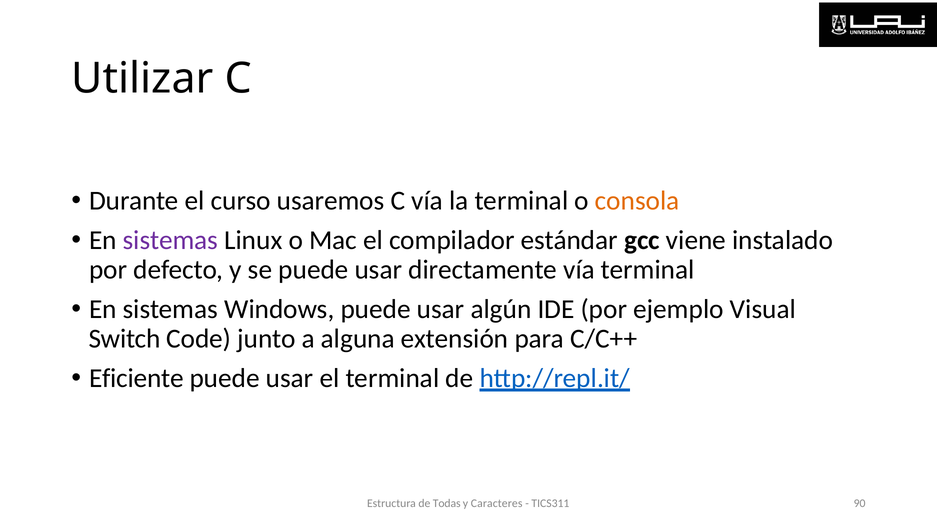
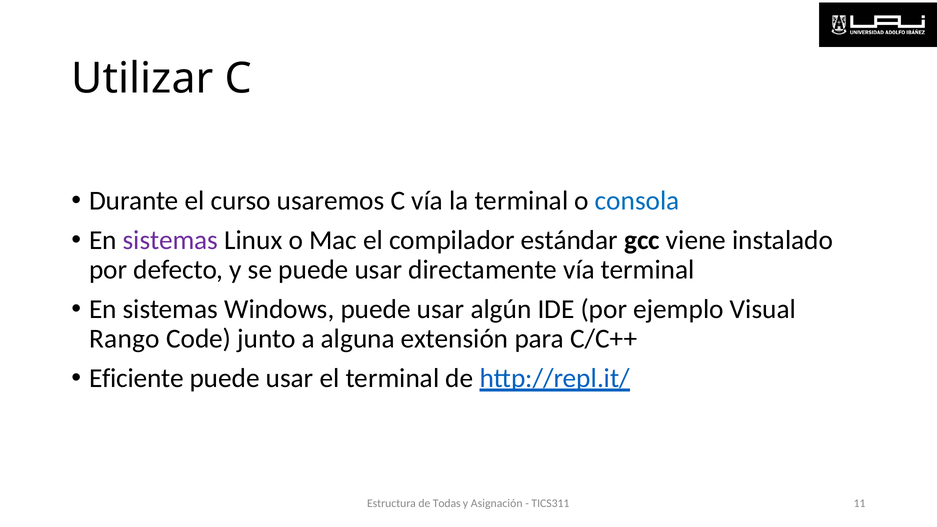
consola colour: orange -> blue
Switch: Switch -> Rango
Caracteres: Caracteres -> Asignación
90: 90 -> 11
